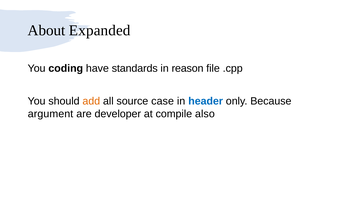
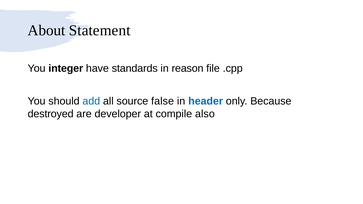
Expanded: Expanded -> Statement
coding: coding -> integer
add colour: orange -> blue
case: case -> false
argument: argument -> destroyed
